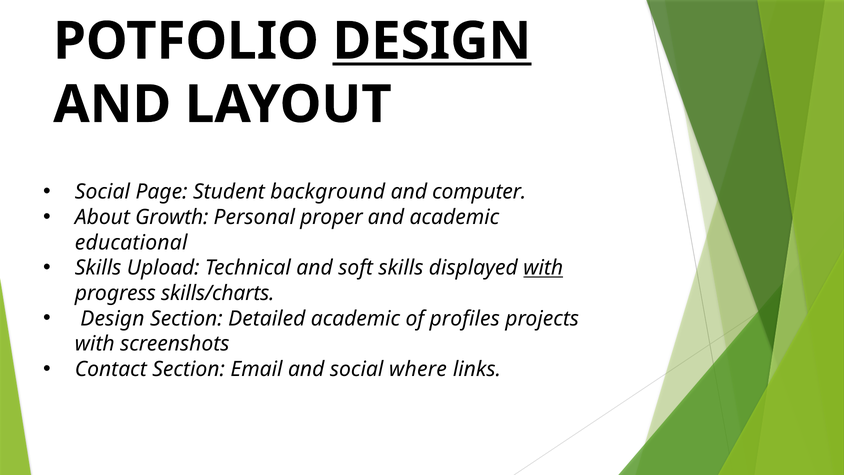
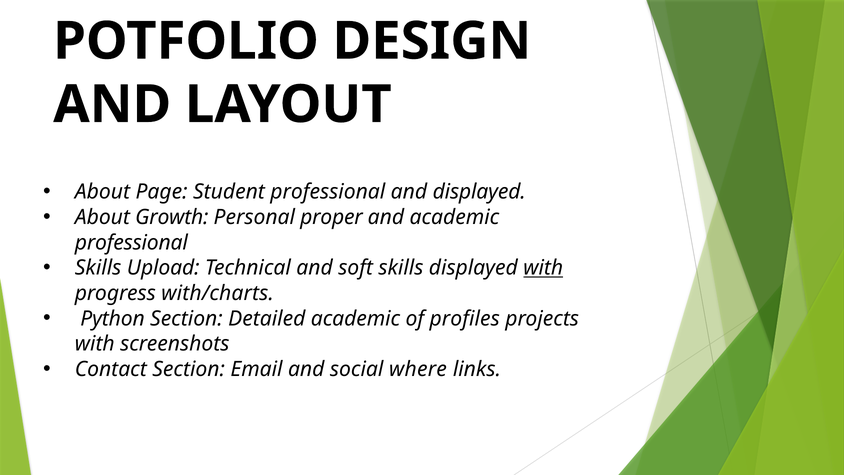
DESIGN at (432, 41) underline: present -> none
Social at (102, 192): Social -> About
Student background: background -> professional
and computer: computer -> displayed
educational at (131, 242): educational -> professional
skills/charts: skills/charts -> with/charts
Design at (112, 318): Design -> Python
